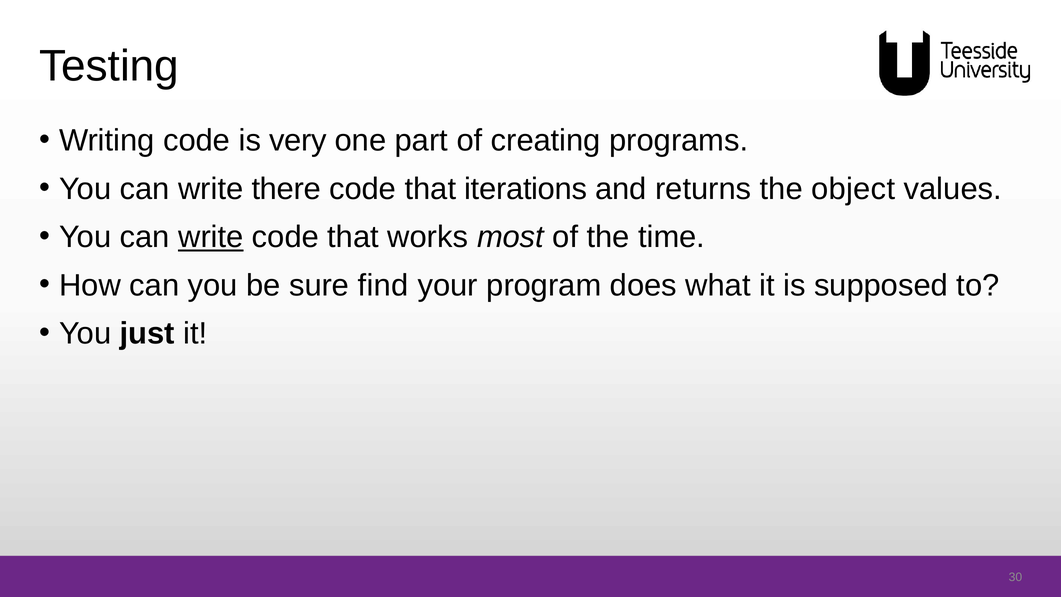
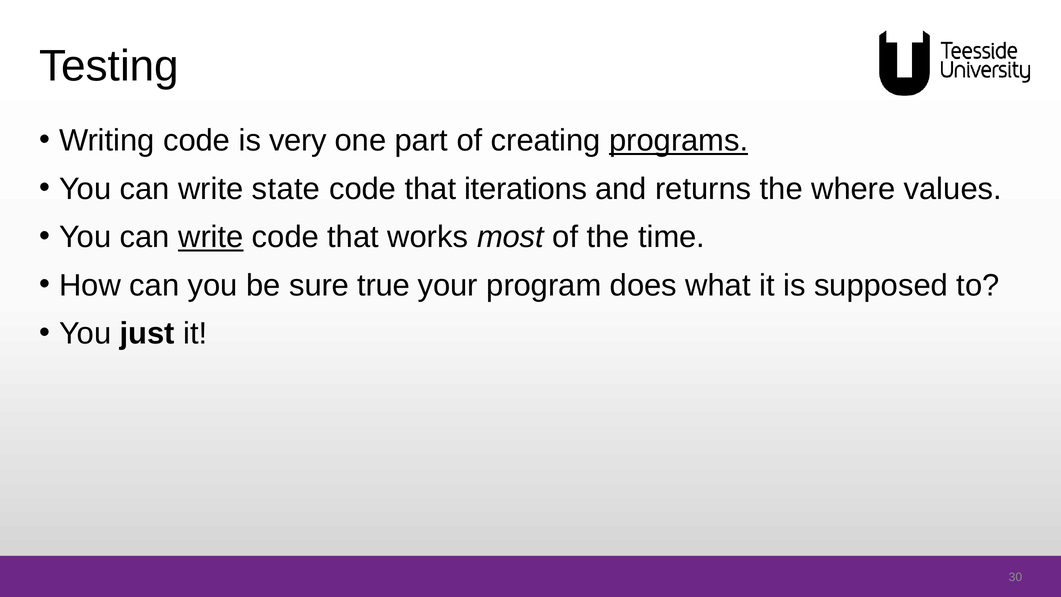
programs underline: none -> present
there: there -> state
object: object -> where
find: find -> true
